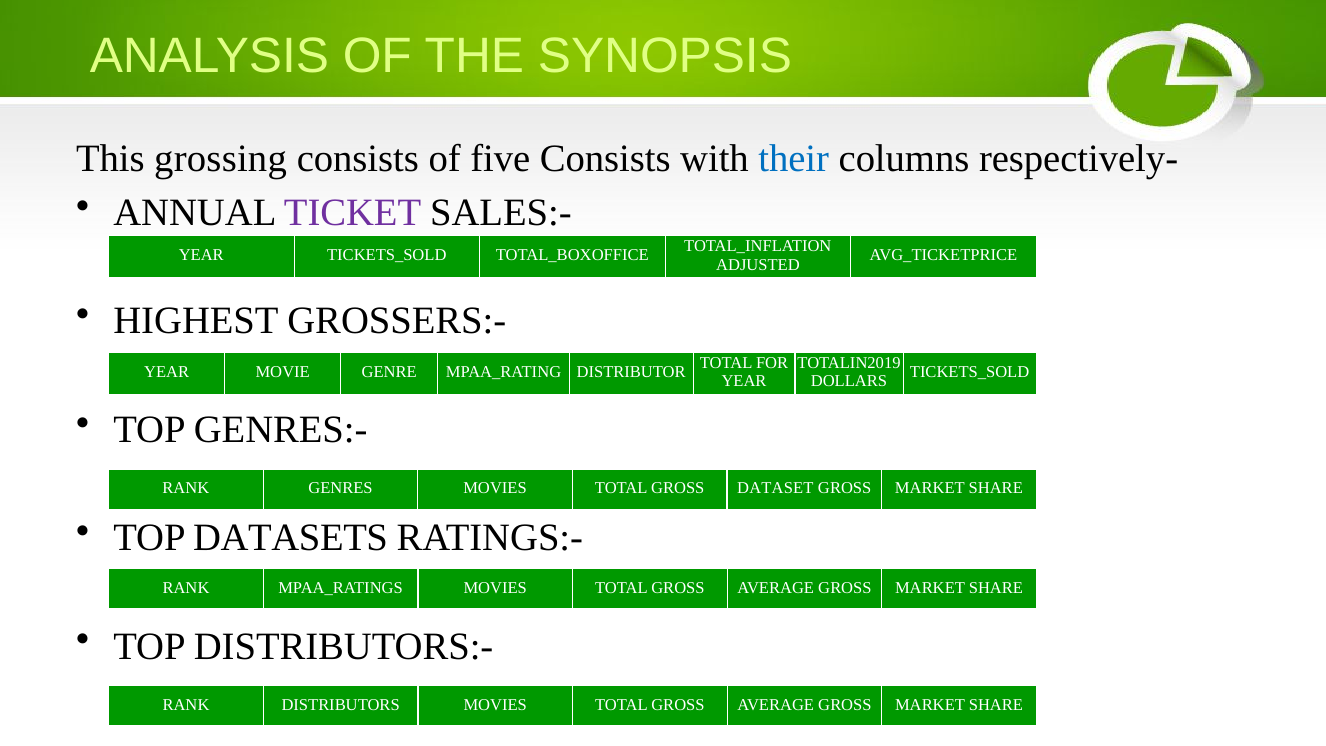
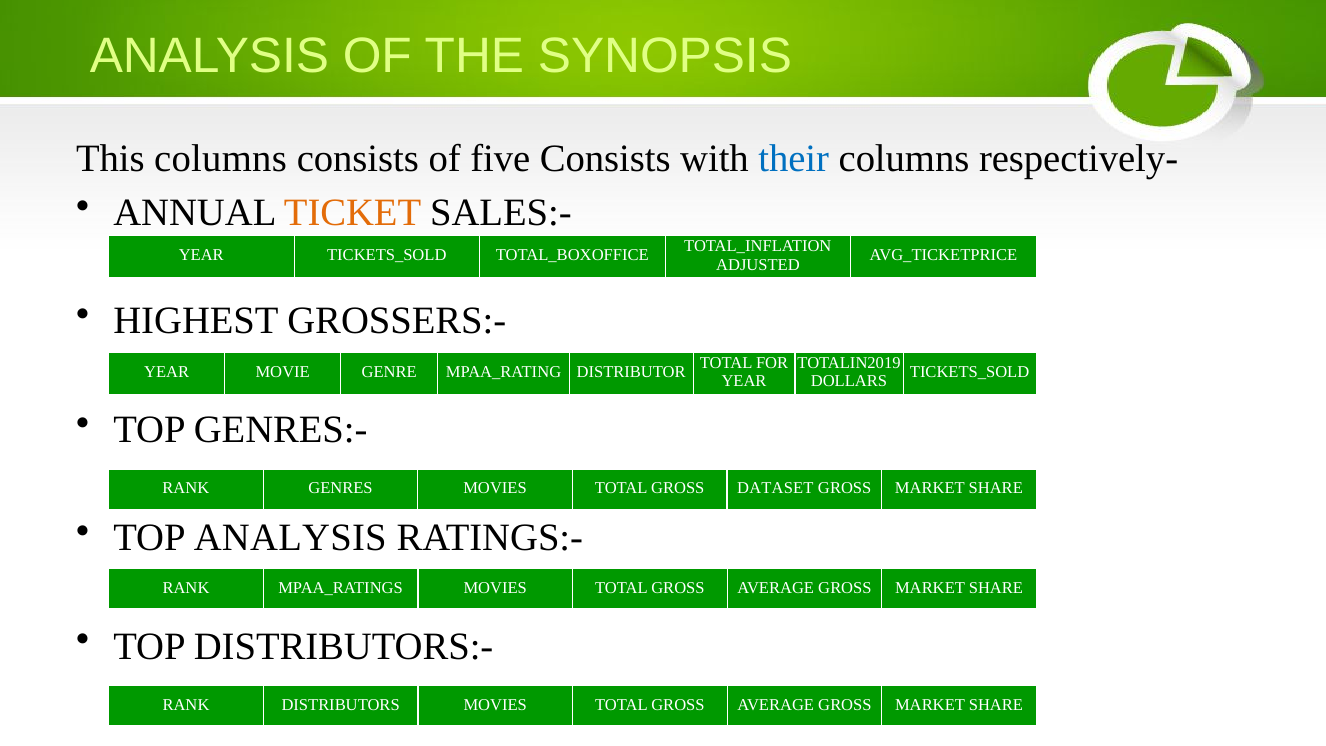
This grossing: grossing -> columns
TICKET colour: purple -> orange
TOP DATASETS: DATASETS -> ANALYSIS
